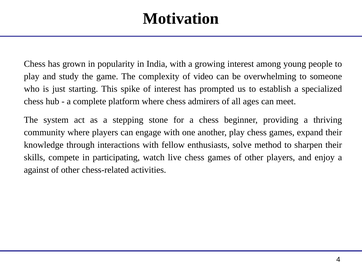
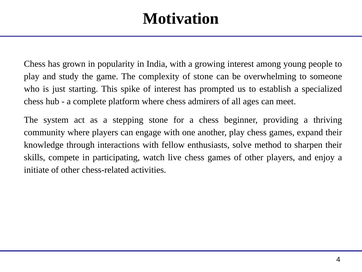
of video: video -> stone
against: against -> initiate
